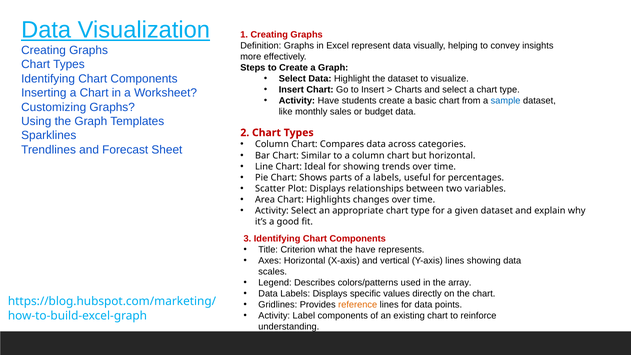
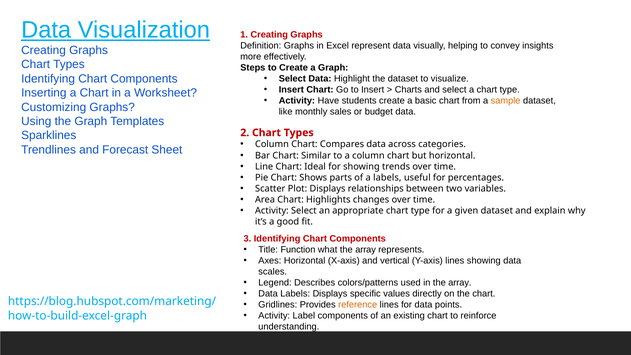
sample colour: blue -> orange
Criterion: Criterion -> Function
what the have: have -> array
